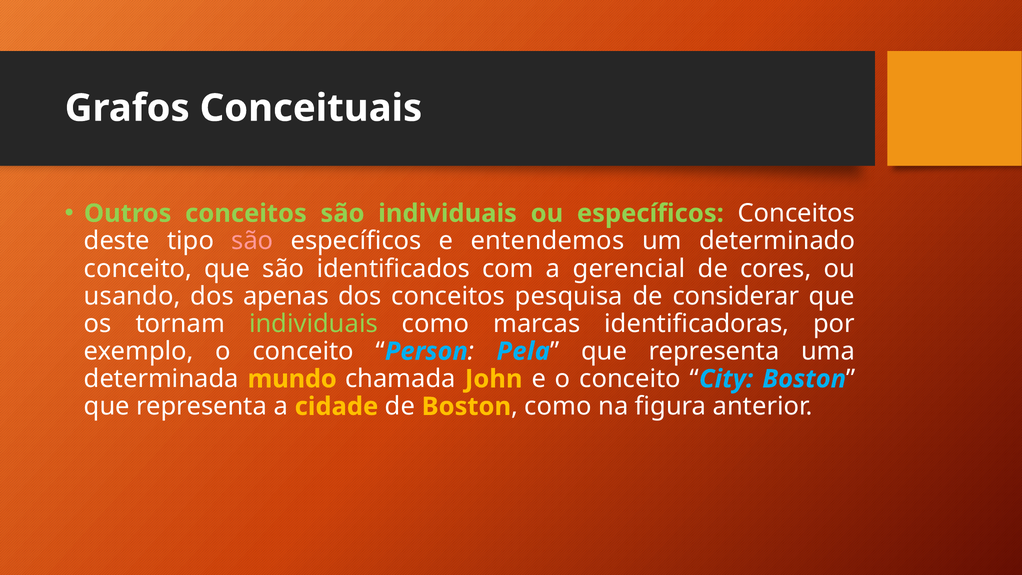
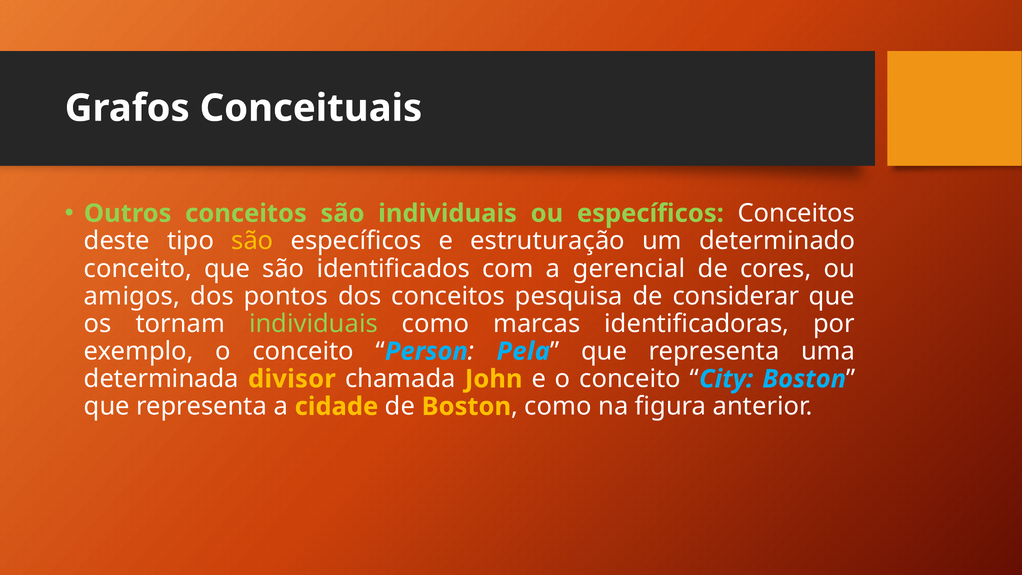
são at (252, 241) colour: pink -> yellow
entendemos: entendemos -> estruturação
usando: usando -> amigos
apenas: apenas -> pontos
mundo: mundo -> divisor
